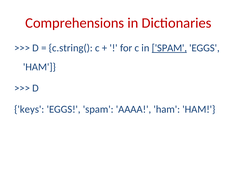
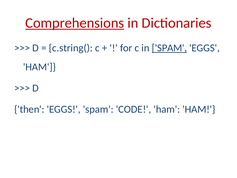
Comprehensions underline: none -> present
keys: keys -> then
AAAA: AAAA -> CODE
